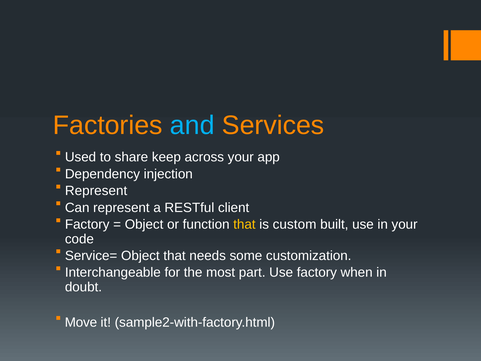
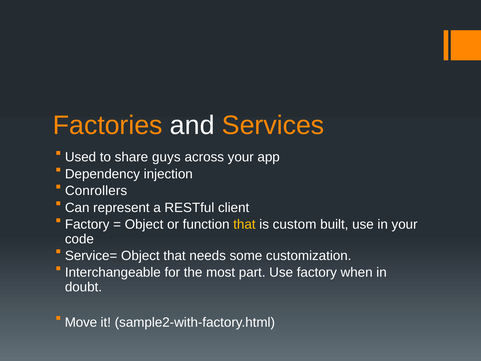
and colour: light blue -> white
keep: keep -> guys
Represent at (96, 191): Represent -> Conrollers
